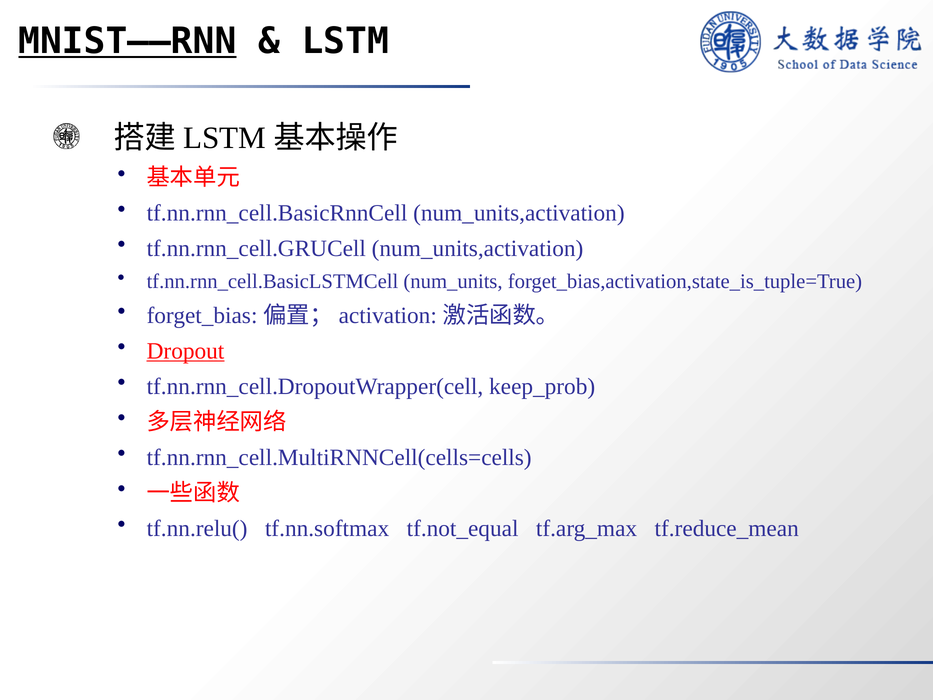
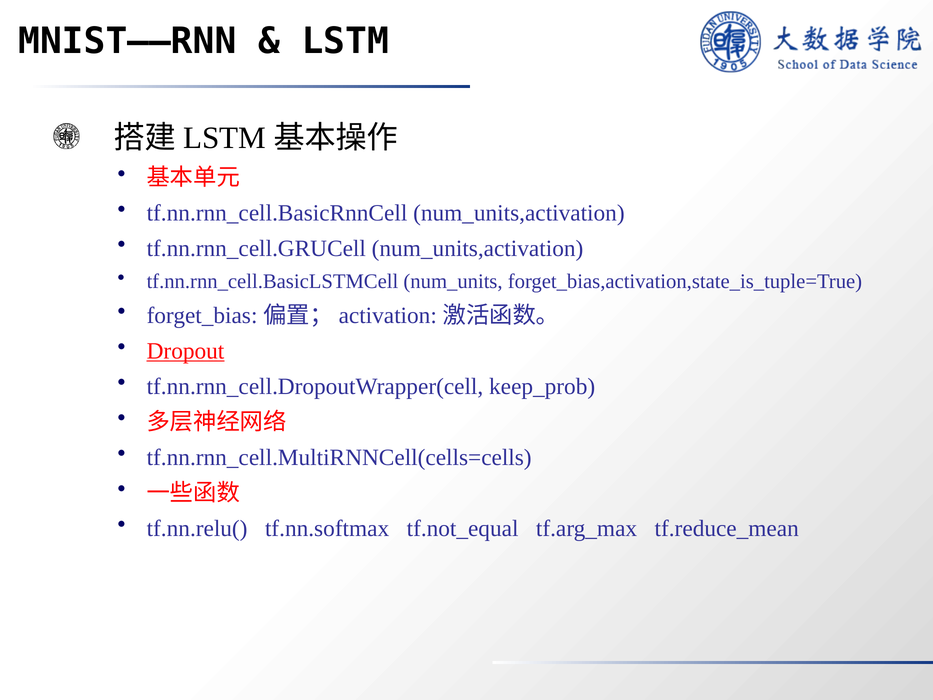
MNIST——RNN underline: present -> none
